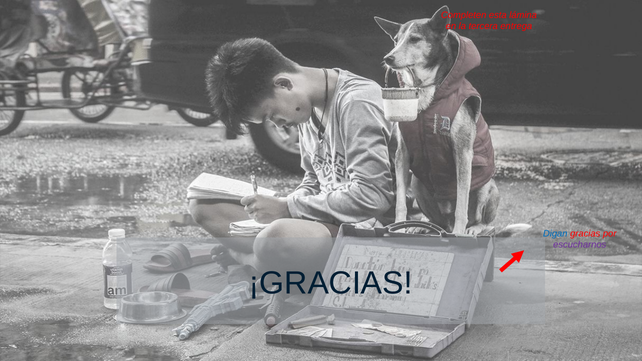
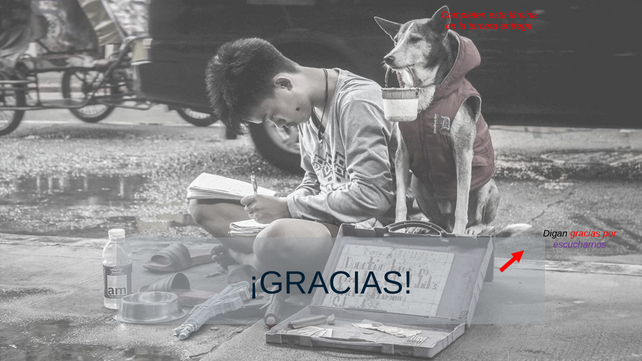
Digan colour: blue -> black
